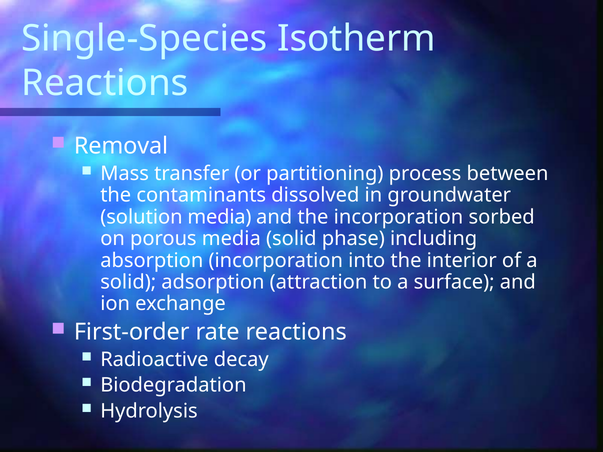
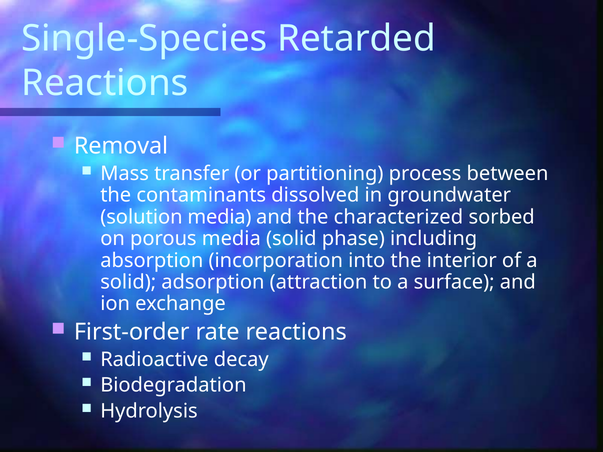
Isotherm: Isotherm -> Retarded
the incorporation: incorporation -> characterized
